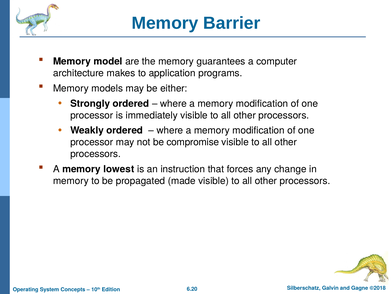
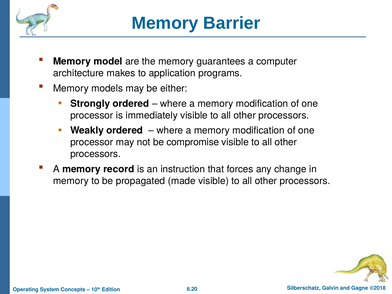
lowest: lowest -> record
